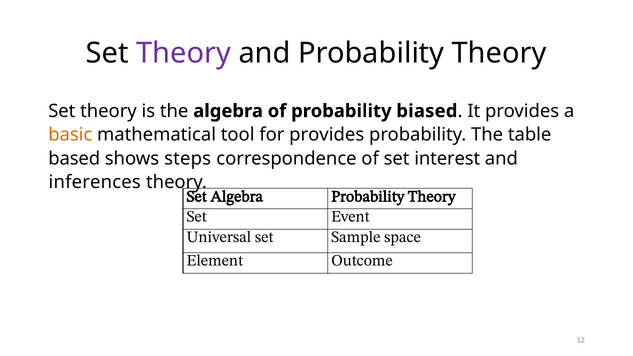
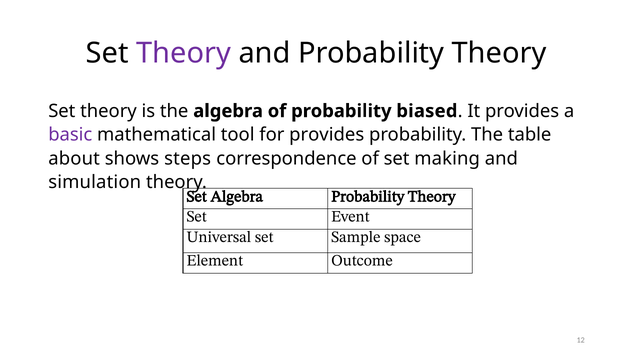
basic colour: orange -> purple
based: based -> about
interest: interest -> making
inferences: inferences -> simulation
